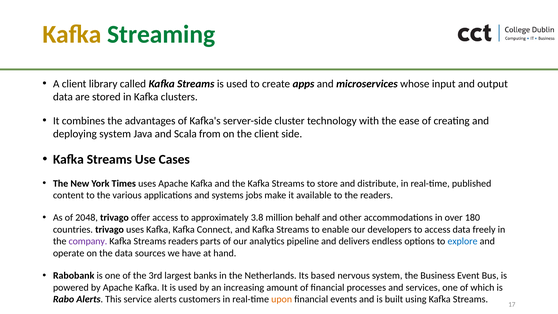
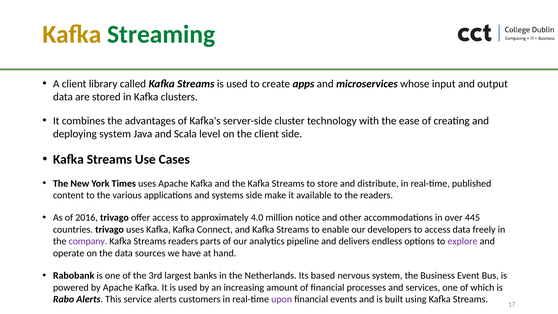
from: from -> level
systems jobs: jobs -> side
2048: 2048 -> 2016
3.8: 3.8 -> 4.0
behalf: behalf -> notice
180: 180 -> 445
explore colour: blue -> purple
upon colour: orange -> purple
